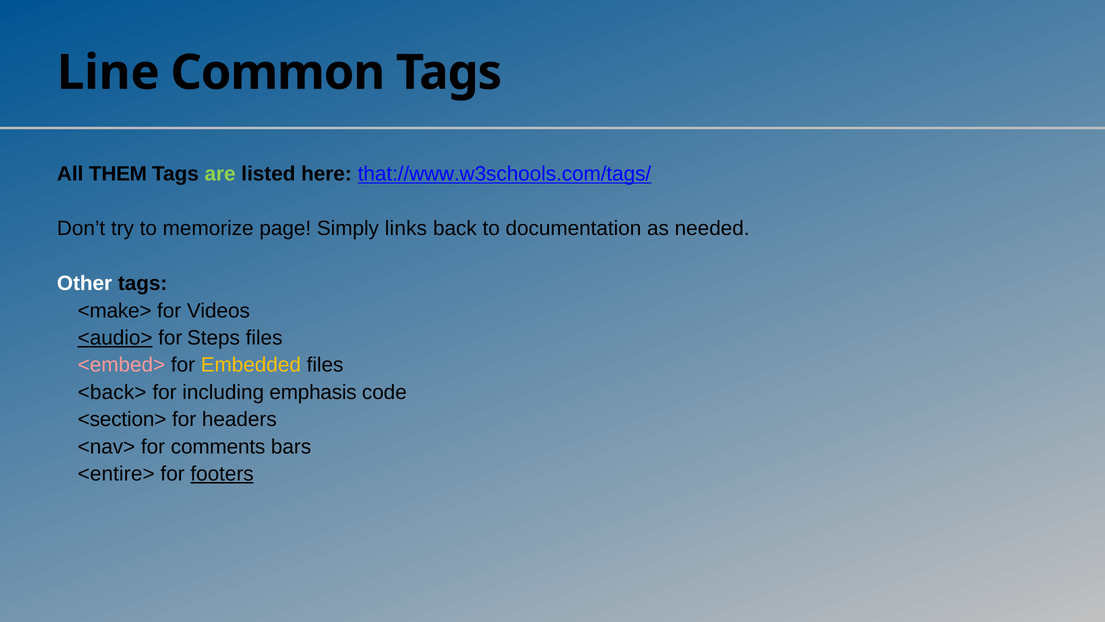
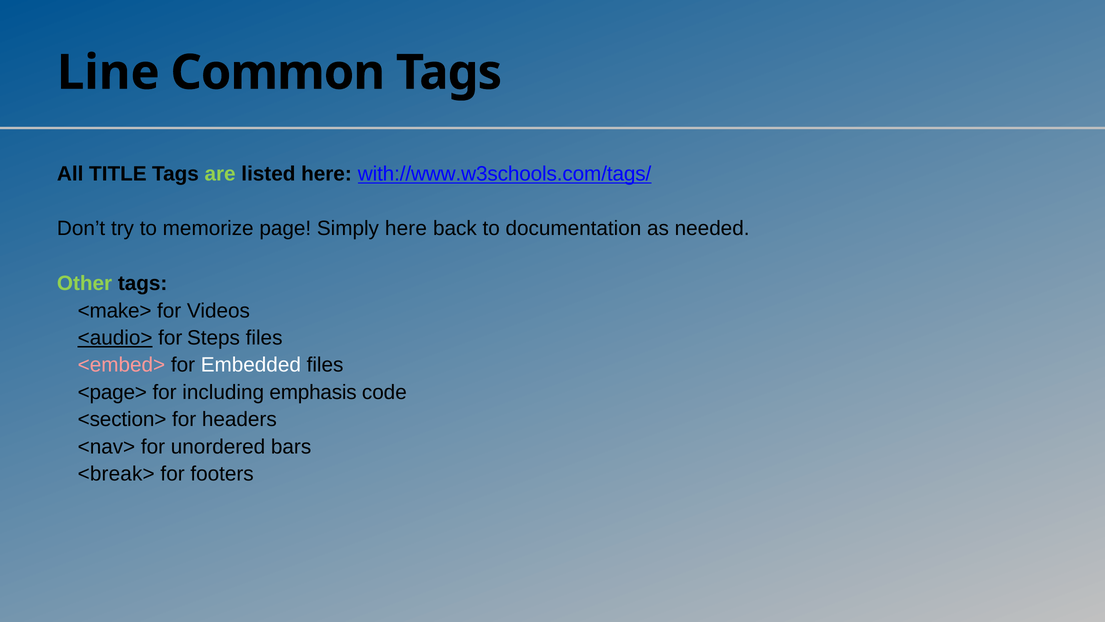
THEM: THEM -> TITLE
that://www.w3schools.com/tags/: that://www.w3schools.com/tags/ -> with://www.w3schools.com/tags/
Simply links: links -> here
Other colour: white -> light green
Embedded colour: yellow -> white
<back>: <back> -> <page>
comments: comments -> unordered
<entire>: <entire> -> <break>
footers underline: present -> none
